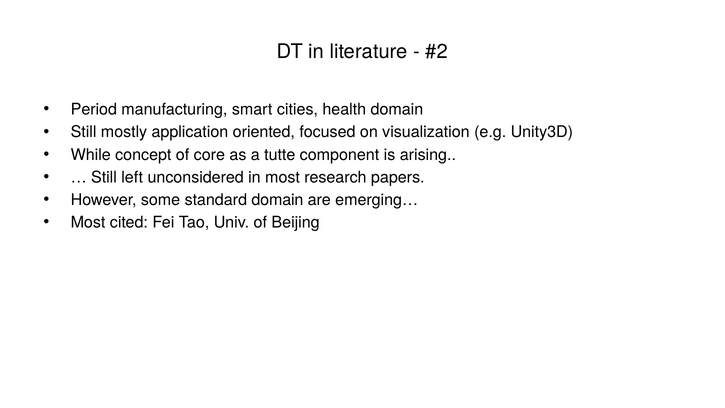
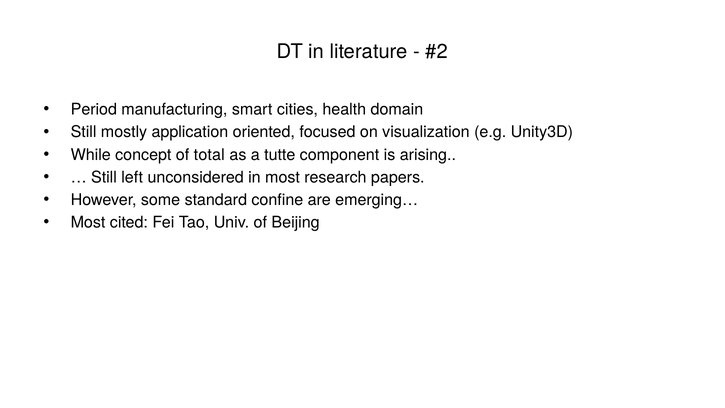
core: core -> total
standard domain: domain -> confine
